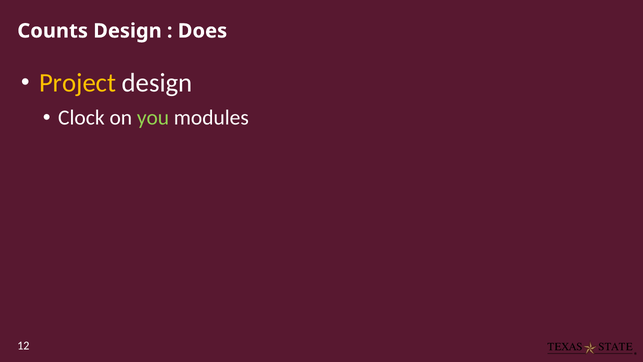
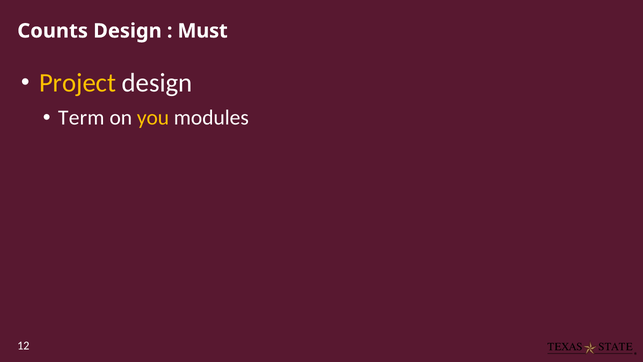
Does: Does -> Must
Clock: Clock -> Term
you colour: light green -> yellow
